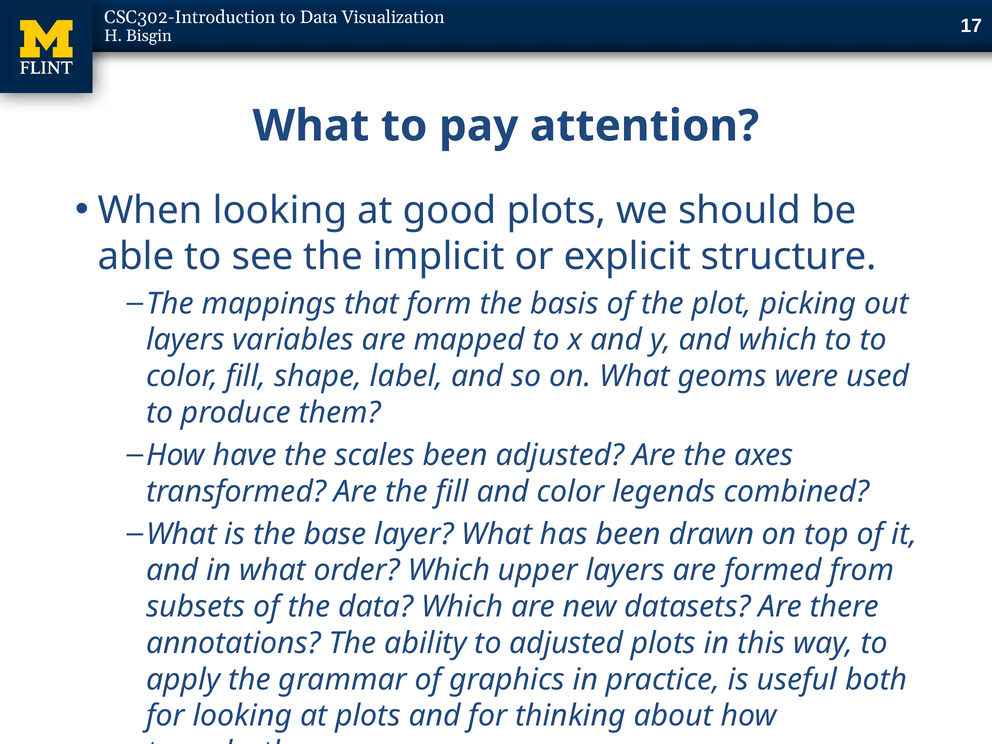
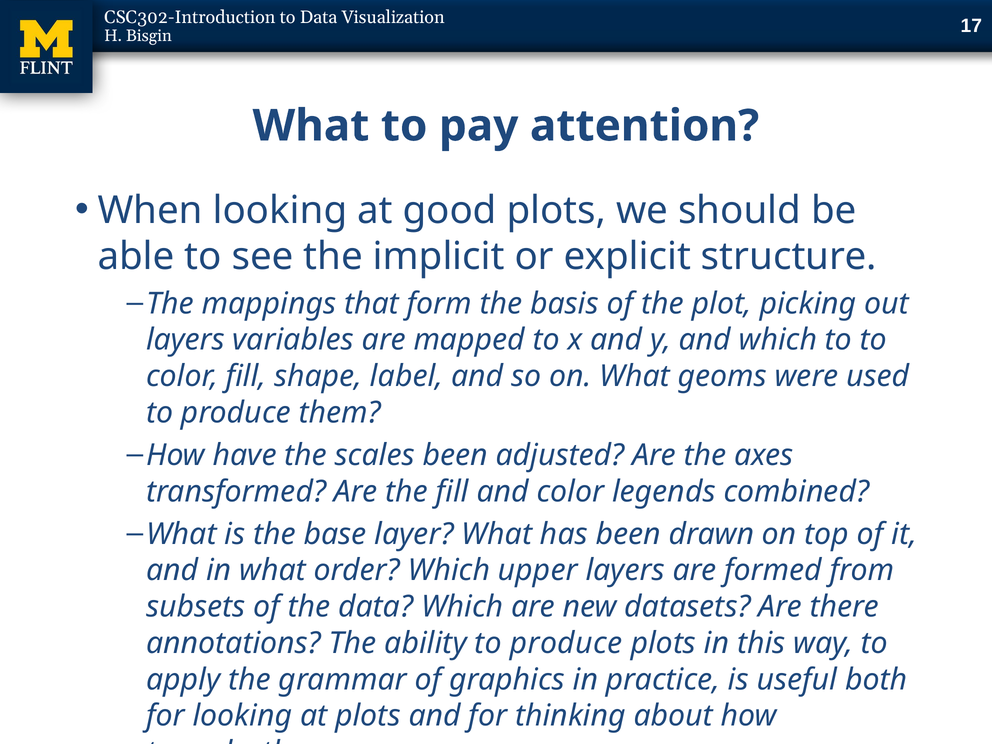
ability to adjusted: adjusted -> produce
